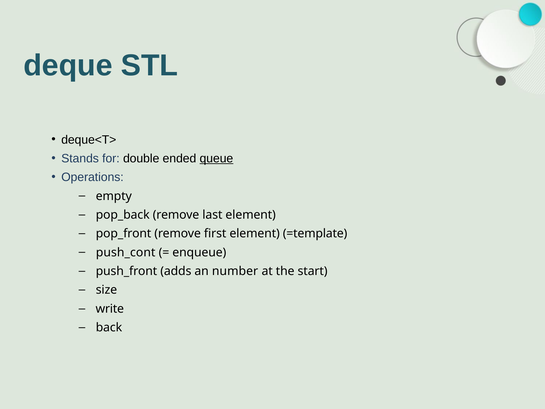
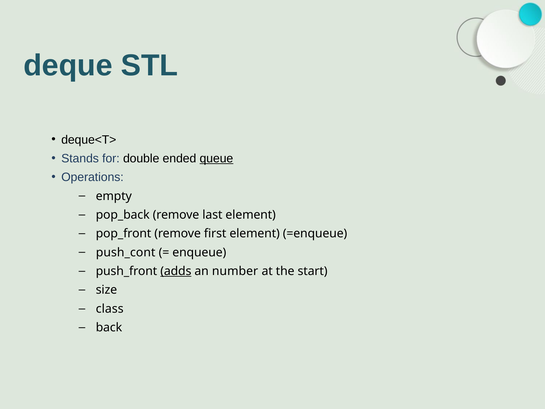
=template: =template -> =enqueue
adds underline: none -> present
write: write -> class
